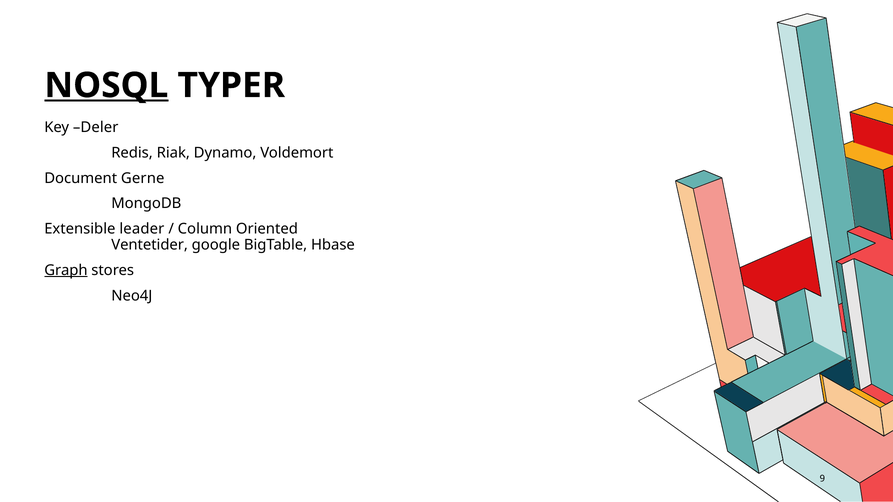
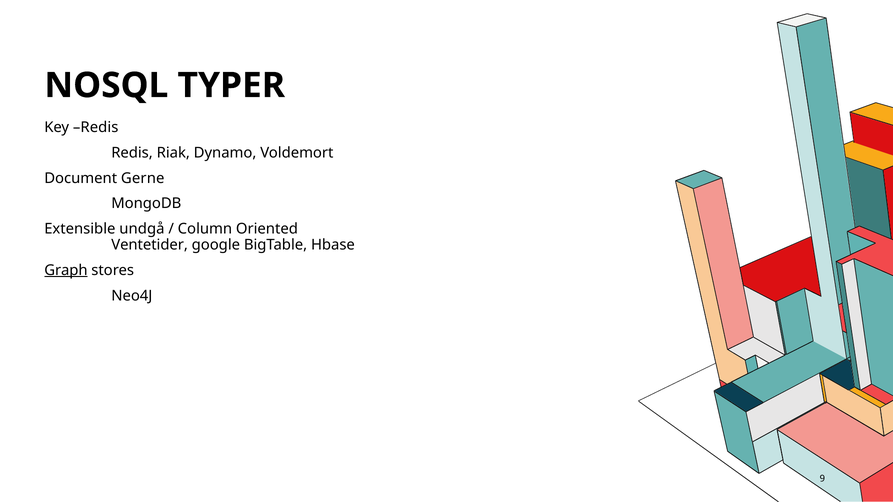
NOSQL underline: present -> none
Key Deler: Deler -> Redis
leader: leader -> undgå
